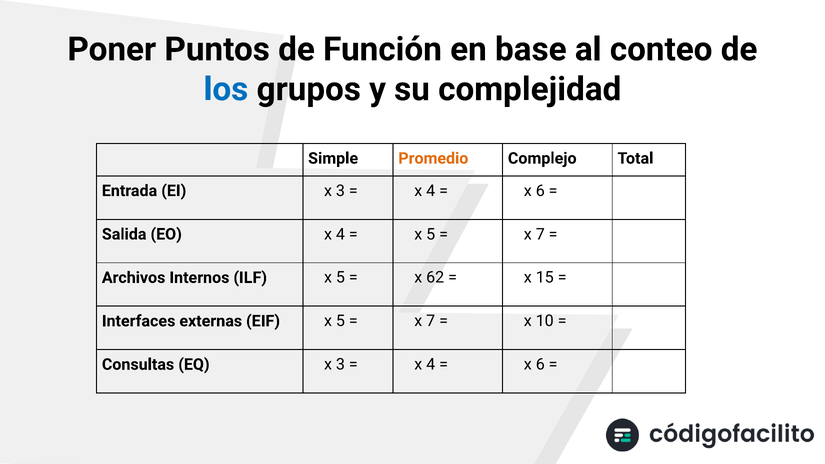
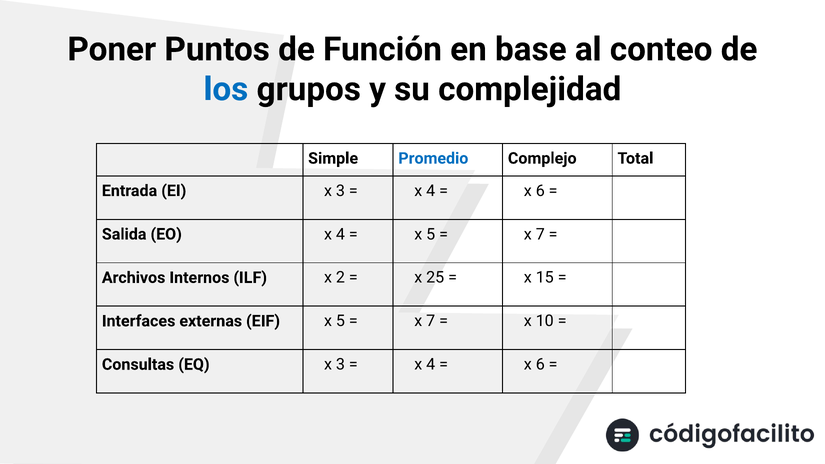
Promedio colour: orange -> blue
ILF x 5: 5 -> 2
62: 62 -> 25
